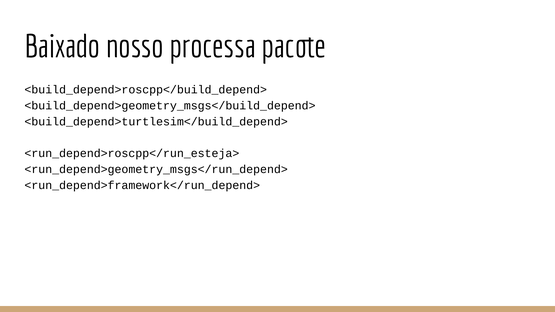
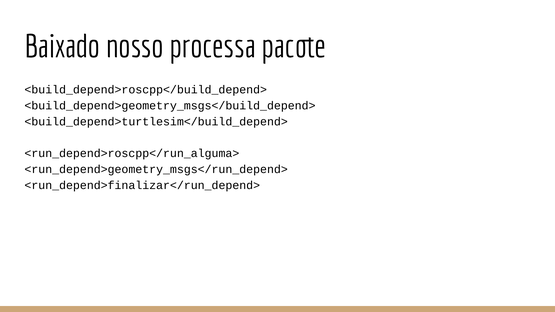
<run_depend>roscpp</run_esteja>: <run_depend>roscpp</run_esteja> -> <run_depend>roscpp</run_alguma>
<run_depend>framework</run_depend>: <run_depend>framework</run_depend> -> <run_depend>finalizar</run_depend>
